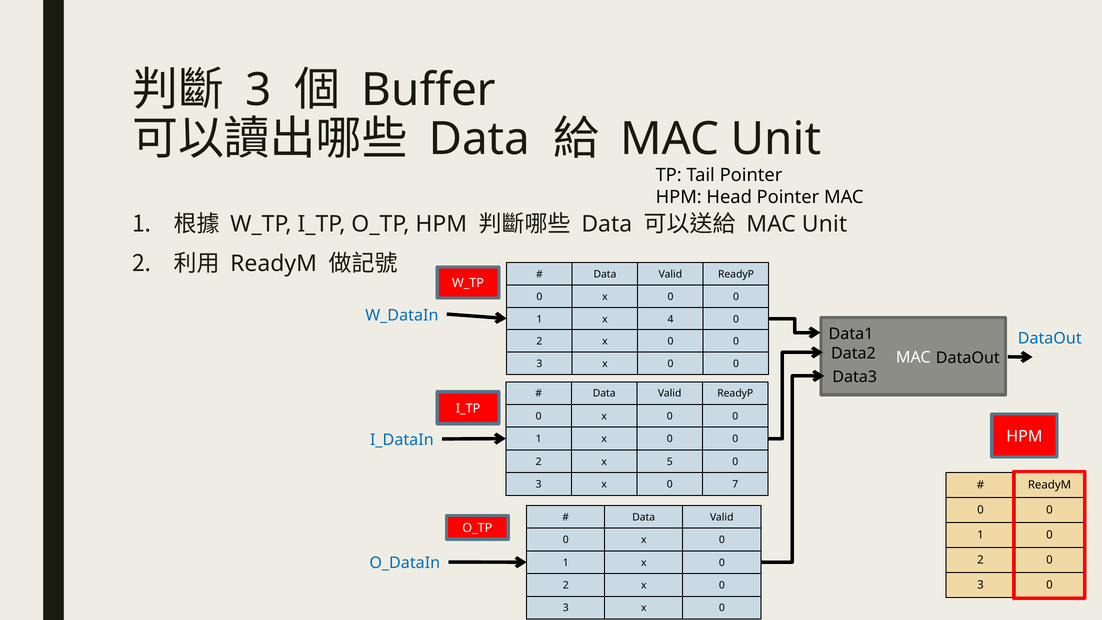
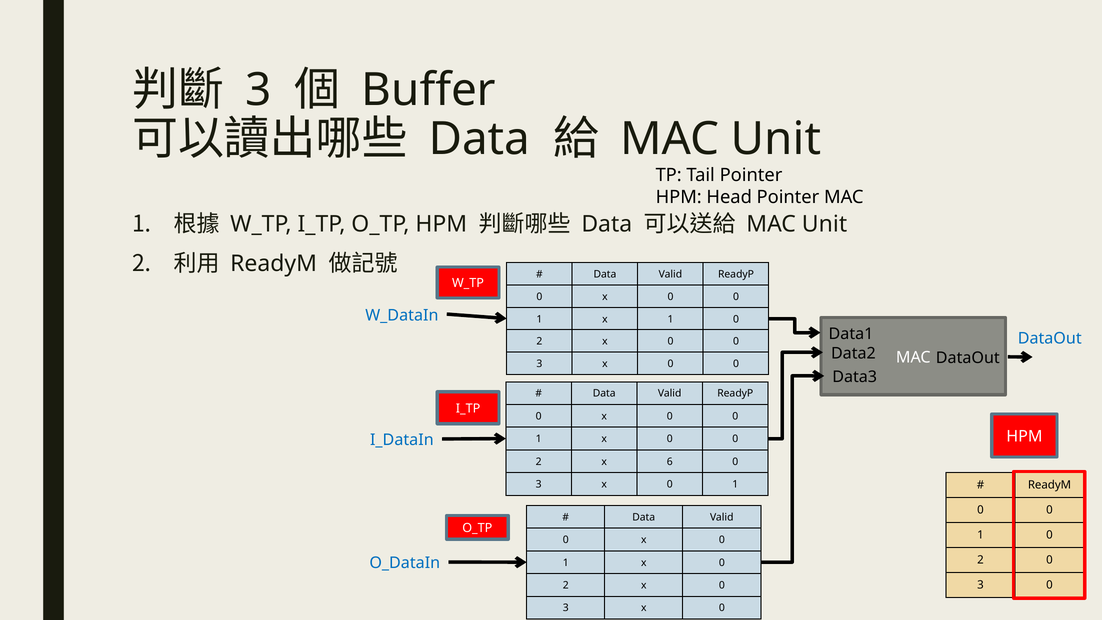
x 4: 4 -> 1
5: 5 -> 6
3 x 0 7: 7 -> 1
